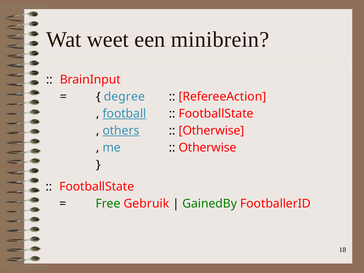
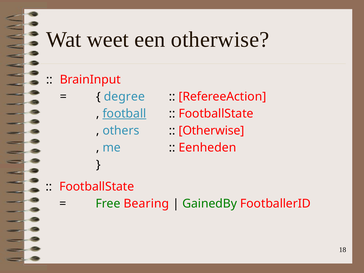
een minibrein: minibrein -> otherwise
others underline: present -> none
Otherwise at (208, 148): Otherwise -> Eenheden
Gebruik: Gebruik -> Bearing
